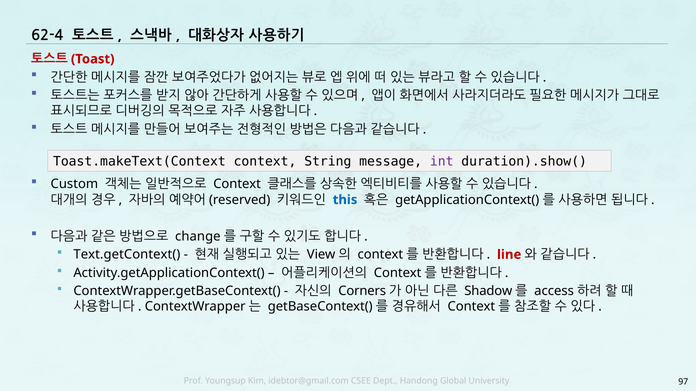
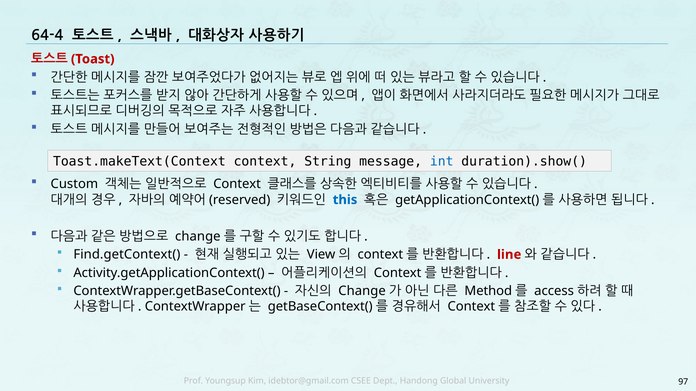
62-4: 62-4 -> 64-4
int colour: purple -> blue
Text.getContext(: Text.getContext( -> Find.getContext(
Corners at (362, 291): Corners -> Change
Shadow: Shadow -> Method
